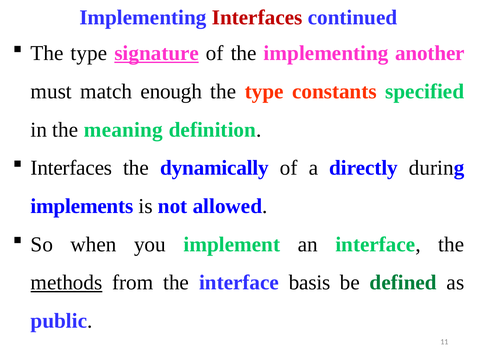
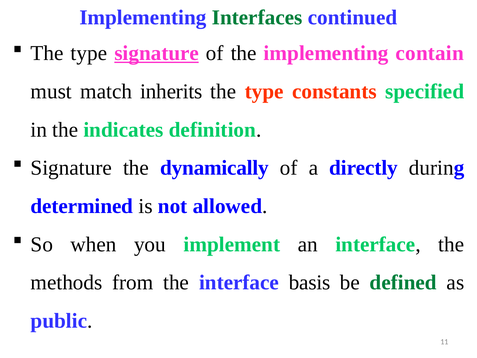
Interfaces at (257, 17) colour: red -> green
another: another -> contain
enough: enough -> inherits
meaning: meaning -> indicates
Interfaces at (71, 168): Interfaces -> Signature
implements: implements -> determined
methods underline: present -> none
